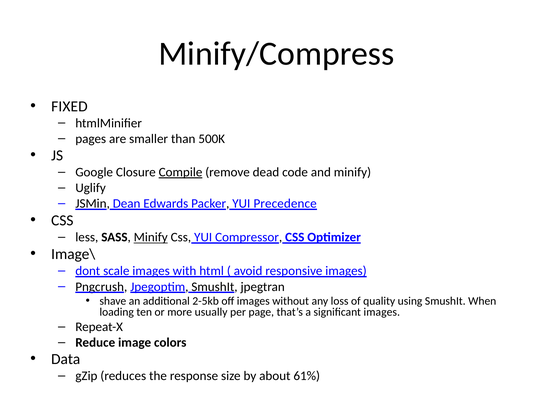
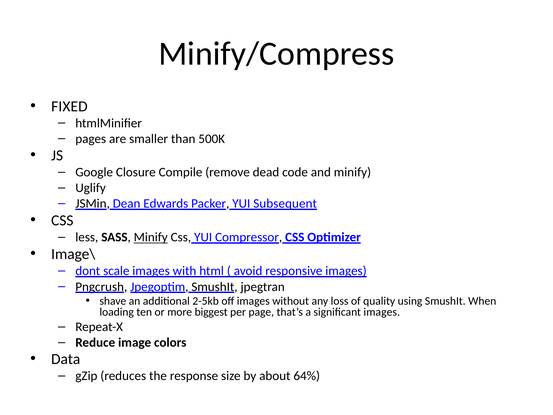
Compile underline: present -> none
Precedence: Precedence -> Subsequent
usually: usually -> biggest
61%: 61% -> 64%
